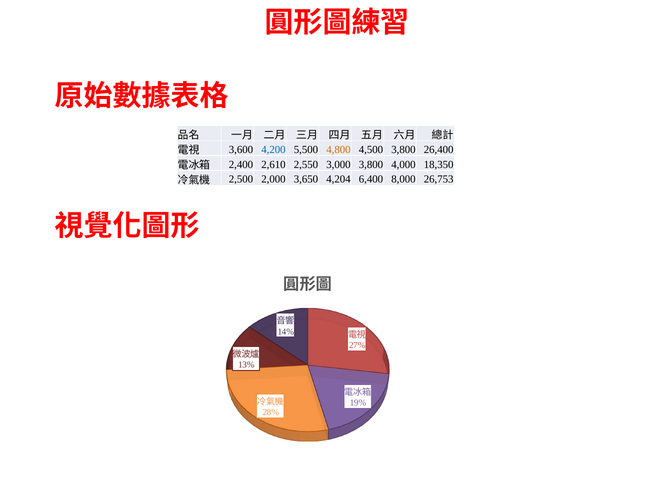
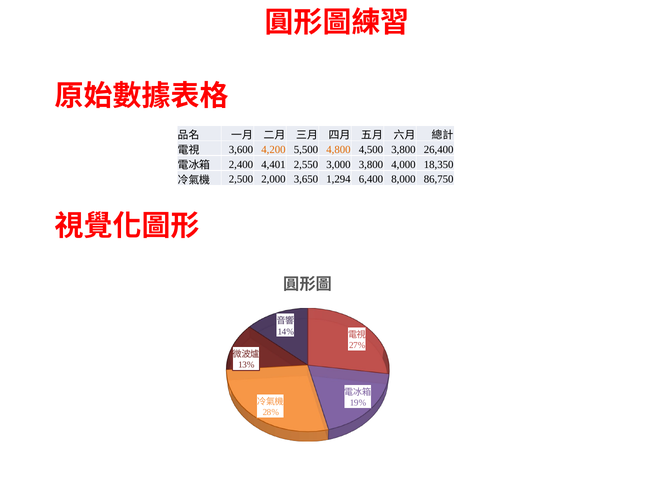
4,200 colour: blue -> orange
2,610: 2,610 -> 4,401
4,204: 4,204 -> 1,294
26,753: 26,753 -> 86,750
